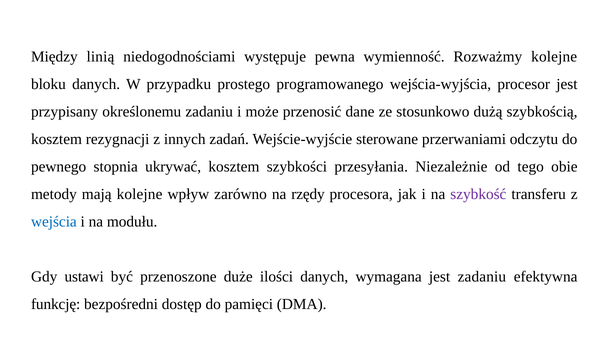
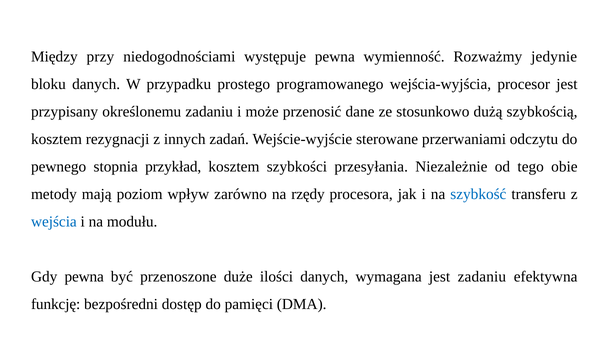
linią: linią -> przy
Rozważmy kolejne: kolejne -> jedynie
ukrywać: ukrywać -> przykład
mają kolejne: kolejne -> poziom
szybkość colour: purple -> blue
Gdy ustawi: ustawi -> pewna
